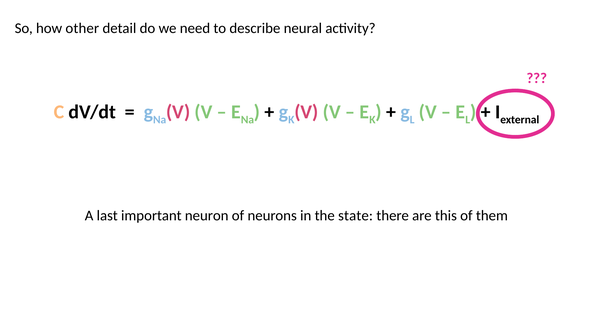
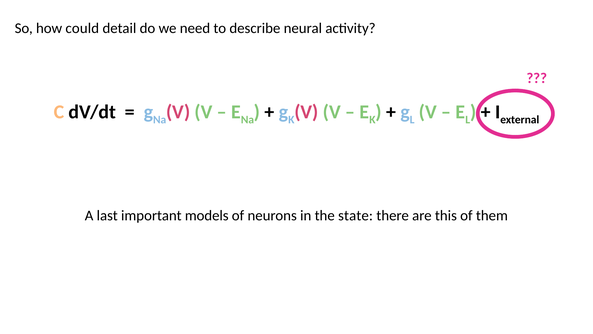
other: other -> could
neuron: neuron -> models
